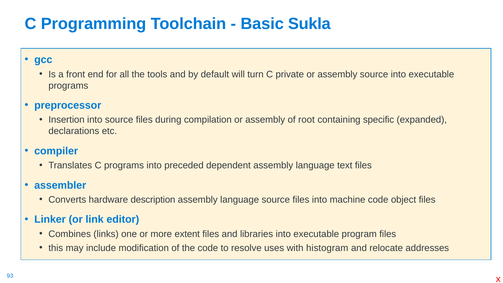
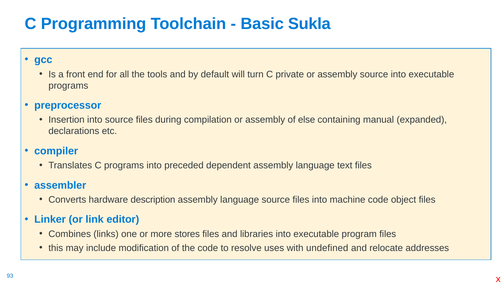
root: root -> else
specific: specific -> manual
extent: extent -> stores
histogram: histogram -> undefined
